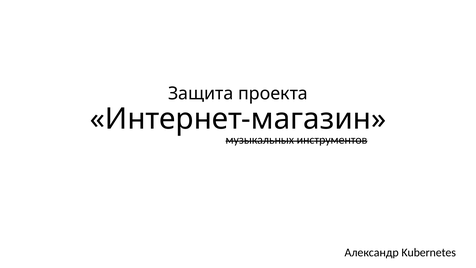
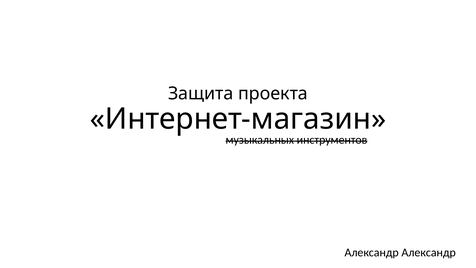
Александр Kubernetes: Kubernetes -> Александр
